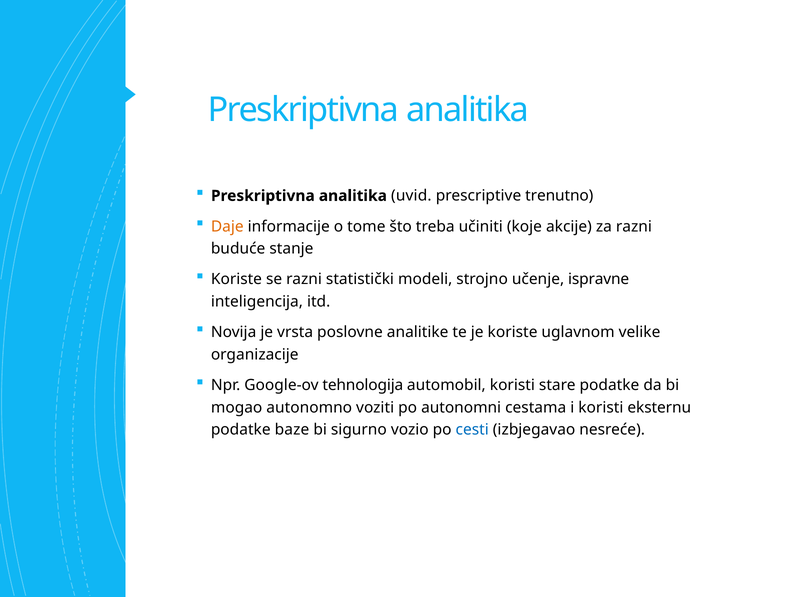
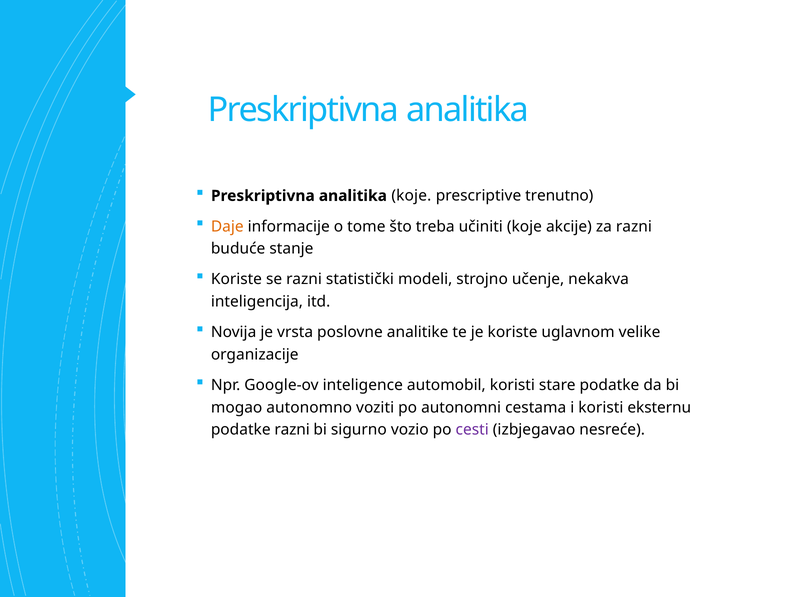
analitika uvid: uvid -> koje
ispravne: ispravne -> nekakva
tehnologija: tehnologija -> inteligence
podatke baze: baze -> razni
cesti colour: blue -> purple
